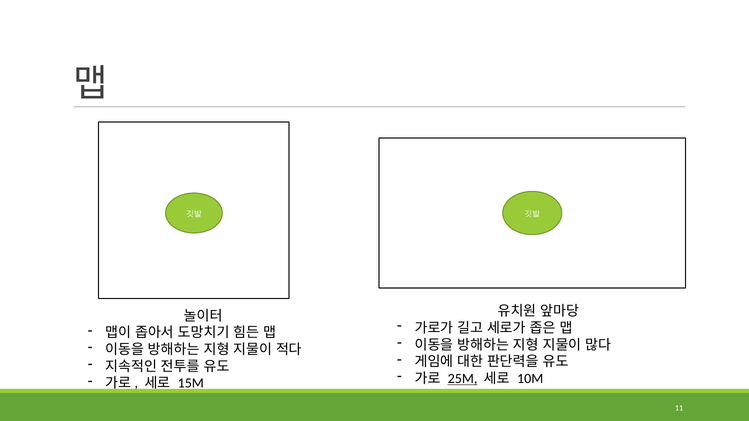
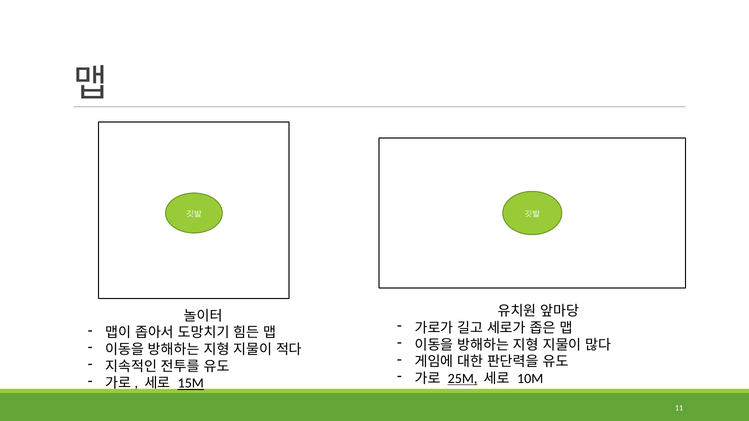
15M underline: none -> present
